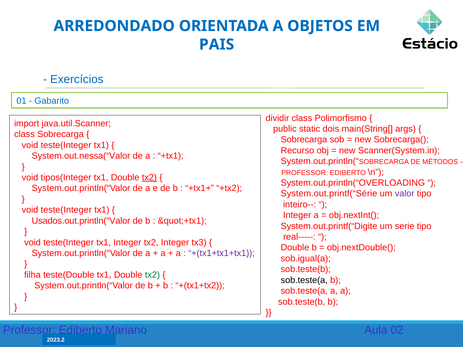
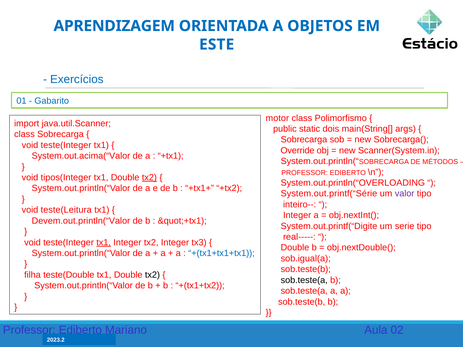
ARREDONDADO: ARREDONDADO -> APRENDIZAGEM
PAIS: PAIS -> ESTE
dividir: dividir -> motor
Recurso: Recurso -> Override
System.out.nessa(“Valor: System.out.nessa(“Valor -> System.out.acima(“Valor
teste(Integer at (66, 210): teste(Integer -> teste(Leitura
Usados.out.println(“Valor: Usados.out.println(“Valor -> Devem.out.println(“Valor
tx1 at (104, 243) underline: none -> present
+(tx1+tx1+tx1 colour: purple -> blue
tx2 at (152, 275) colour: green -> black
